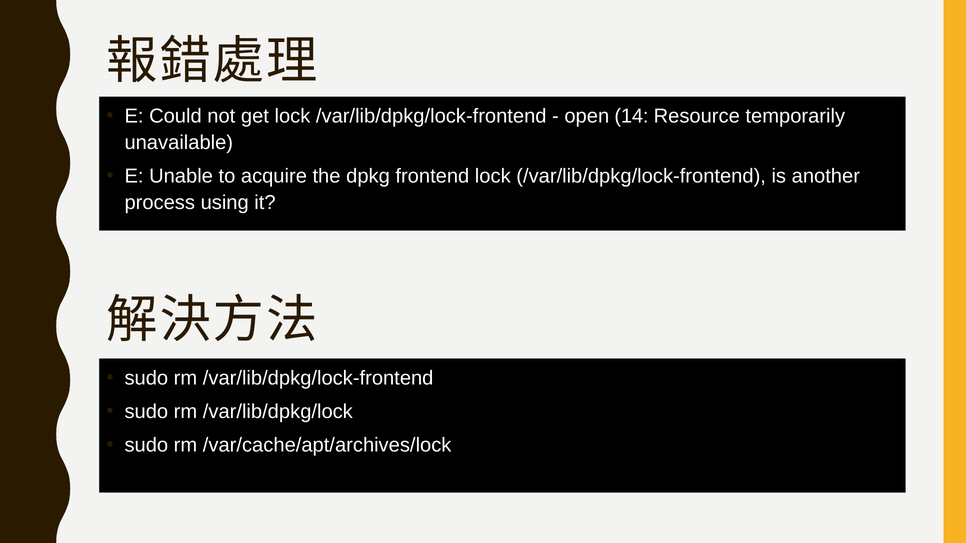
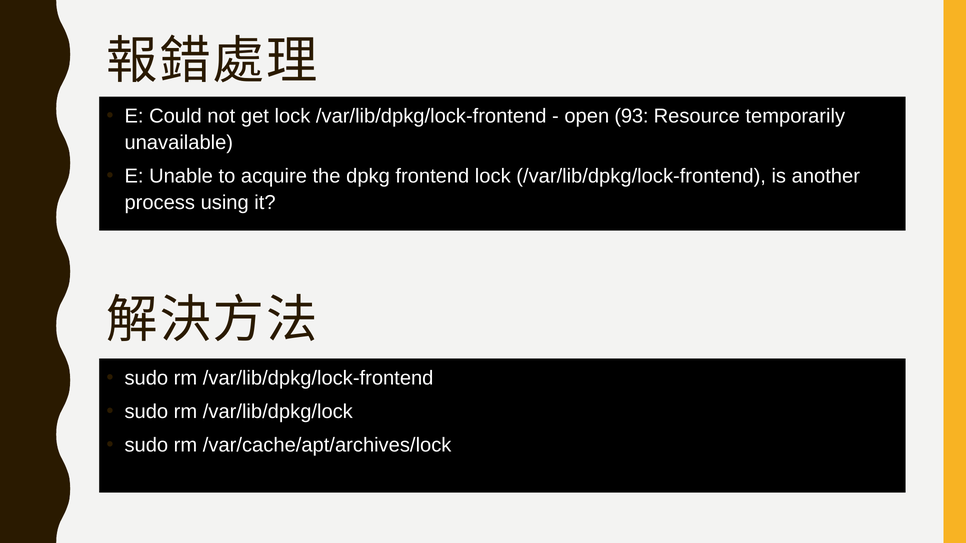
14: 14 -> 93
